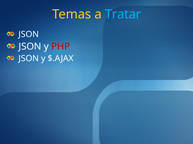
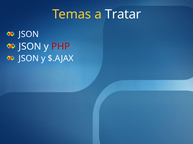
Tratar colour: light blue -> white
